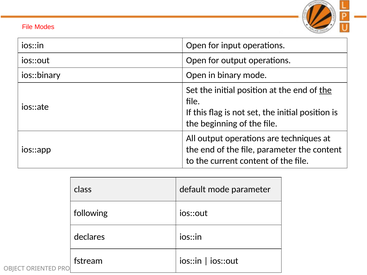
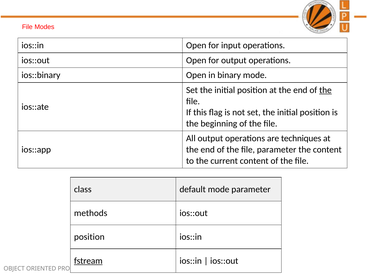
following: following -> methods
declares at (89, 237): declares -> position
fstream underline: none -> present
